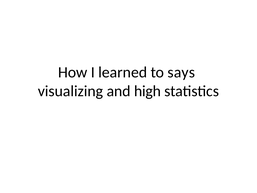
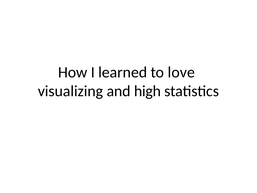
says: says -> love
